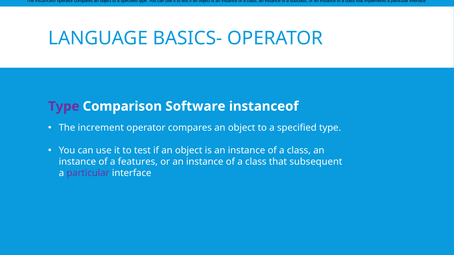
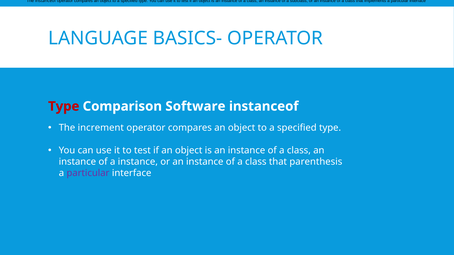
Type at (64, 106) colour: purple -> red
a features: features -> instance
subsequent: subsequent -> parenthesis
